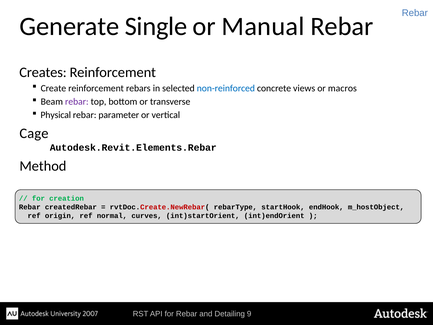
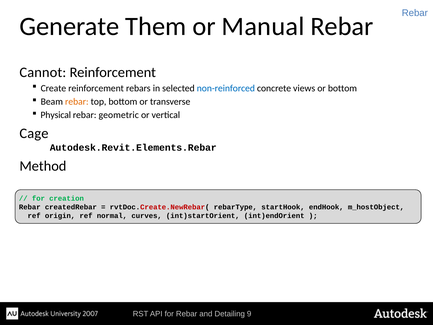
Single: Single -> Them
Creates: Creates -> Cannot
or macros: macros -> bottom
rebar at (77, 102) colour: purple -> orange
parameter: parameter -> geometric
